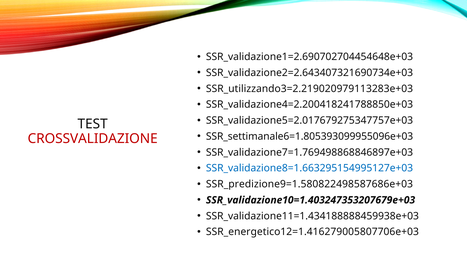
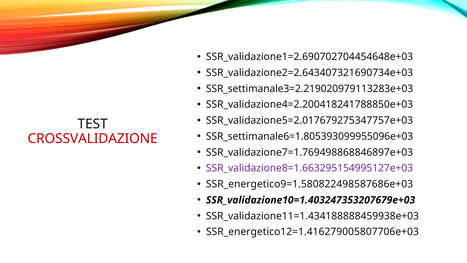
SSR_utilizzando3=2.219020979113283e+03: SSR_utilizzando3=2.219020979113283e+03 -> SSR_settimanale3=2.219020979113283e+03
SSR_validazione8=1.663295154995127e+03 colour: blue -> purple
SSR_predizione9=1.580822498587686e+03: SSR_predizione9=1.580822498587686e+03 -> SSR_energetico9=1.580822498587686e+03
